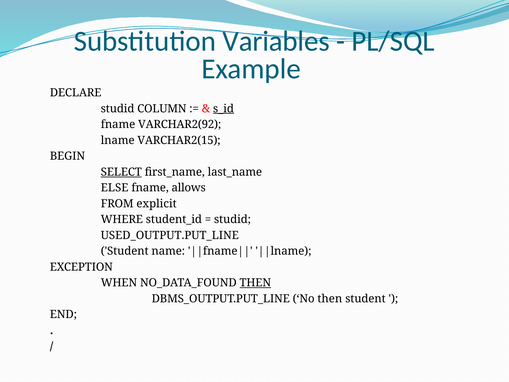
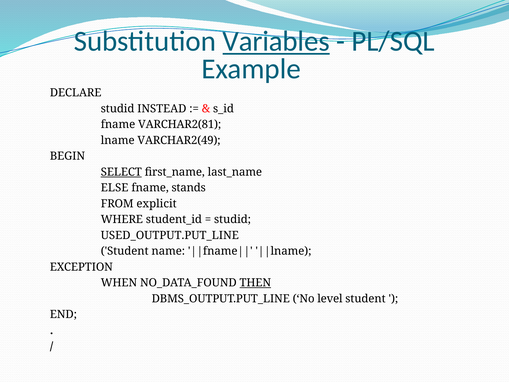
Variables underline: none -> present
COLUMN: COLUMN -> INSTEAD
s_id underline: present -> none
VARCHAR2(92: VARCHAR2(92 -> VARCHAR2(81
VARCHAR2(15: VARCHAR2(15 -> VARCHAR2(49
allows: allows -> stands
No then: then -> level
